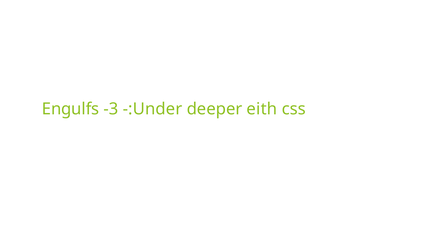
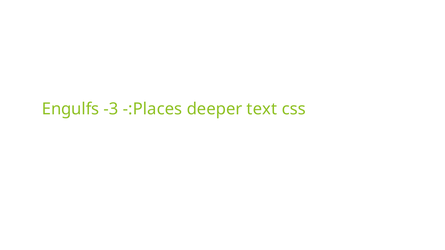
-:Under: -:Under -> -:Places
eith: eith -> text
